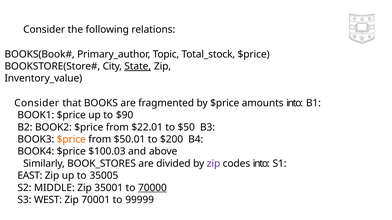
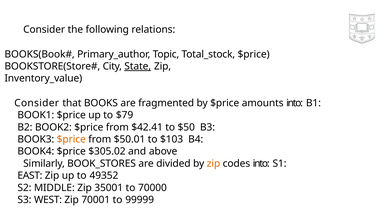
$90: $90 -> $79
$22.01: $22.01 -> $42.41
$200: $200 -> $103
$100.03: $100.03 -> $305.02
zip at (213, 164) colour: purple -> orange
35005: 35005 -> 49352
70000 underline: present -> none
